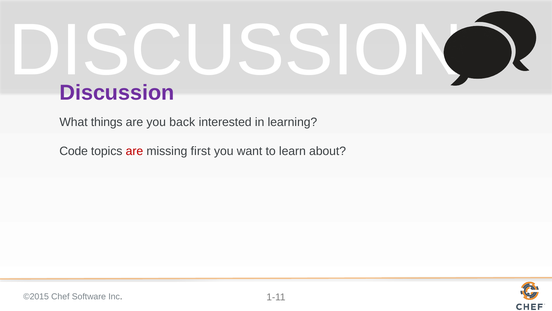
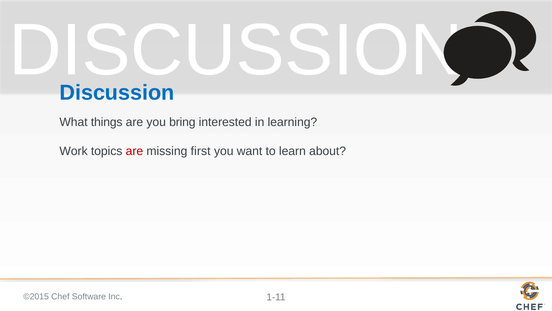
Discussion at (117, 93) colour: purple -> blue
back: back -> bring
Code: Code -> Work
